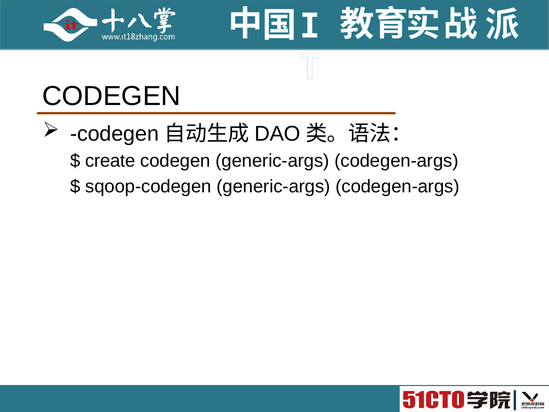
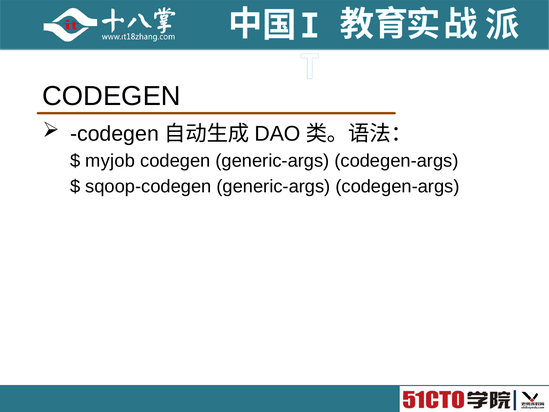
create: create -> myjob
